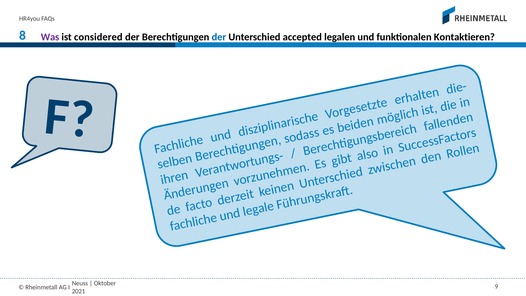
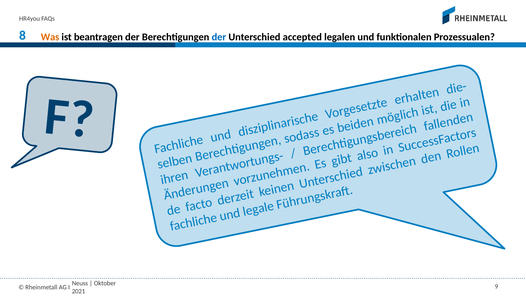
Was colour: purple -> orange
considered: considered -> beantragen
Kontaktieren: Kontaktieren -> Prozessualen
